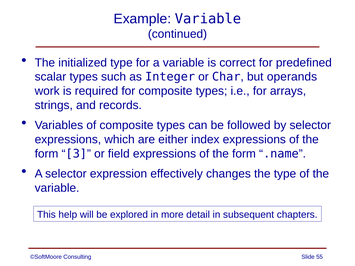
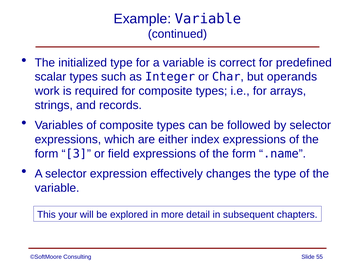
help: help -> your
